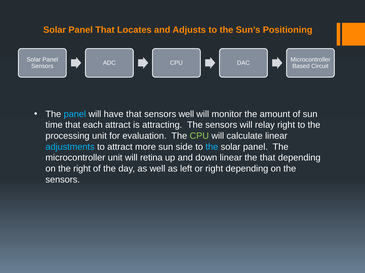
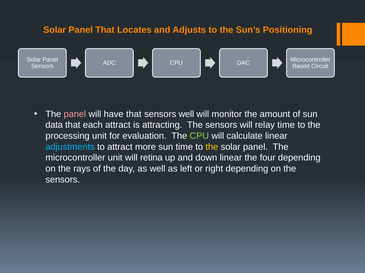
panel at (75, 114) colour: light blue -> pink
time: time -> data
relay right: right -> time
sun side: side -> time
the at (212, 147) colour: light blue -> yellow
the that: that -> four
the right: right -> rays
